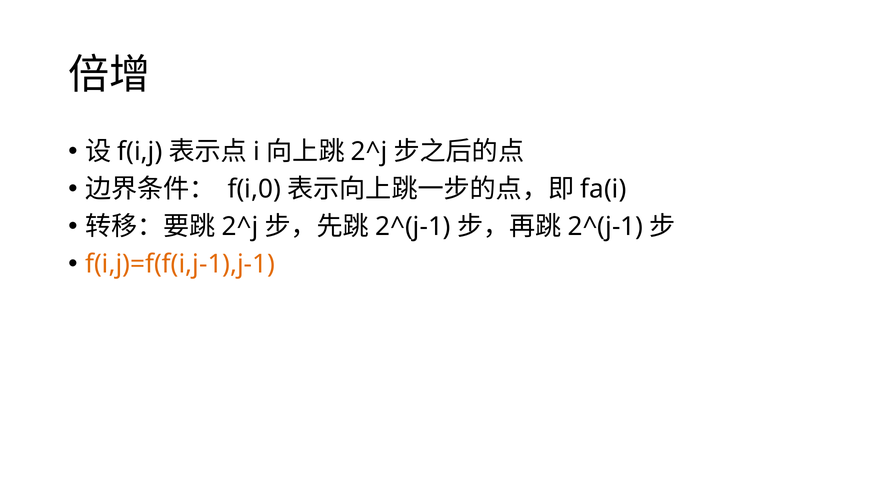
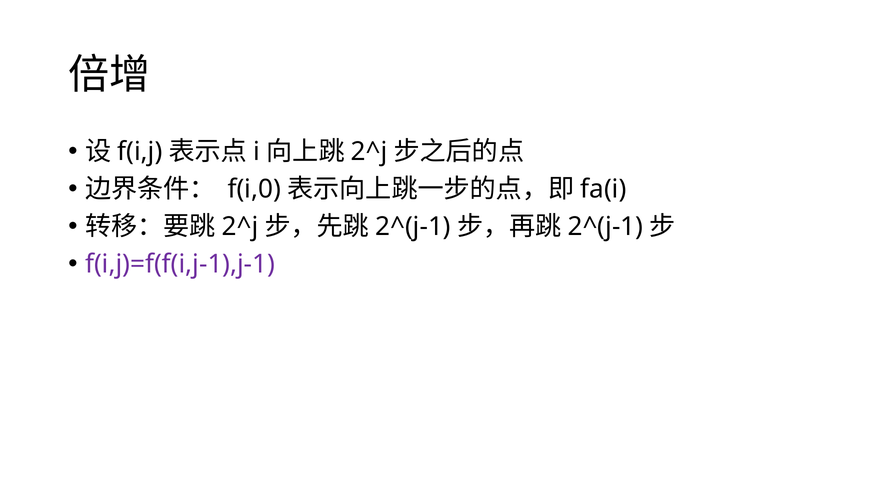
f(i,j)=f(f(i,j-1),j-1 colour: orange -> purple
